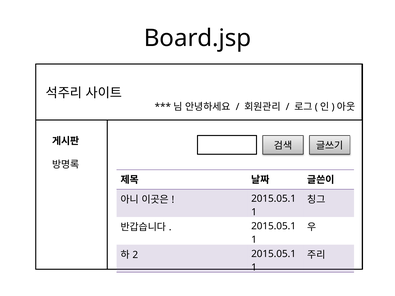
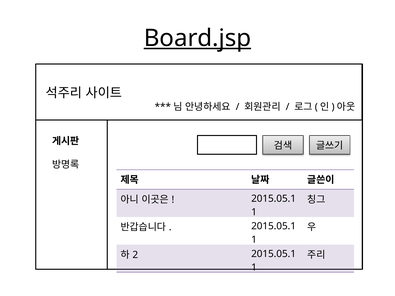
Board.jsp underline: none -> present
